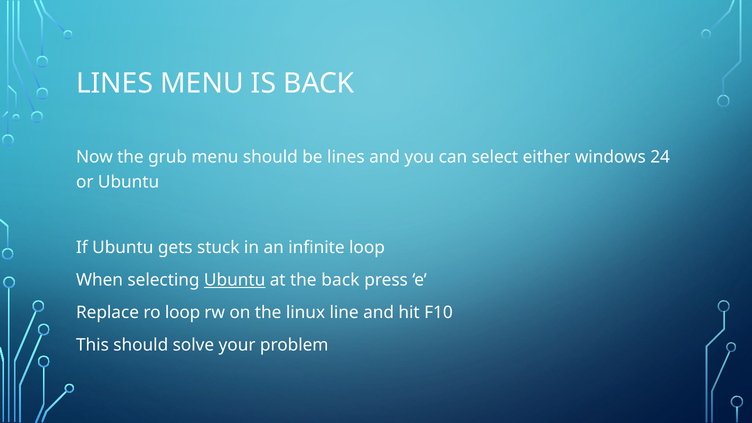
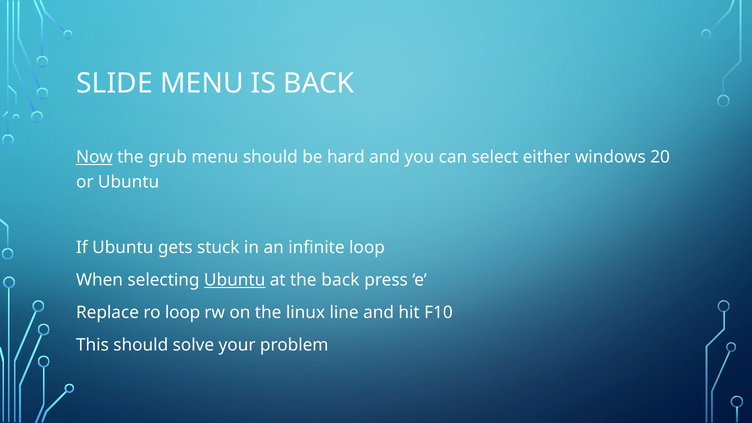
LINES at (115, 84): LINES -> SLIDE
Now underline: none -> present
be lines: lines -> hard
24: 24 -> 20
